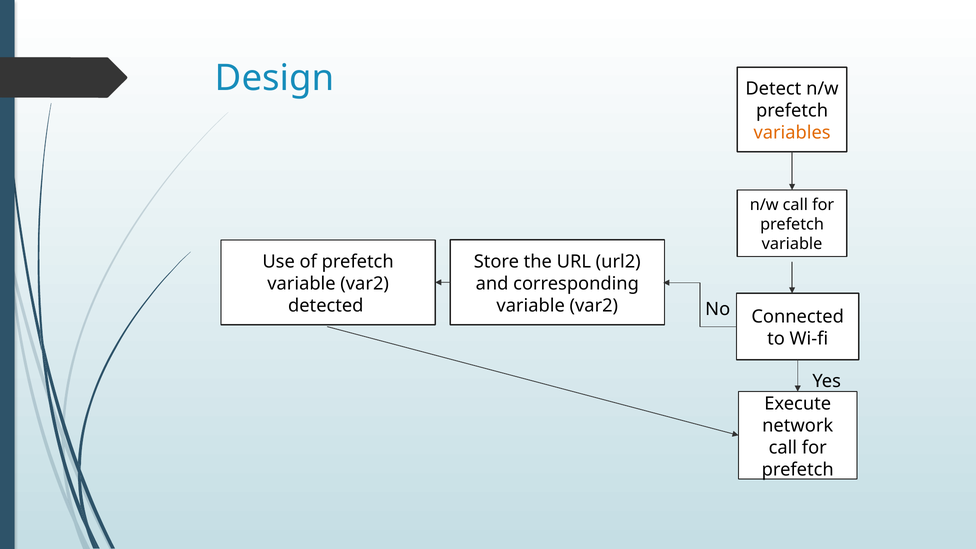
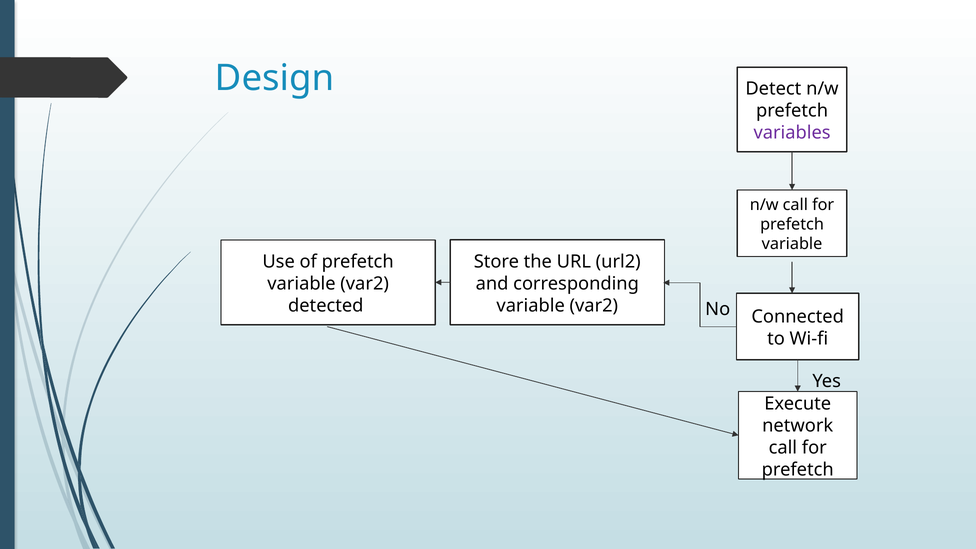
variables colour: orange -> purple
